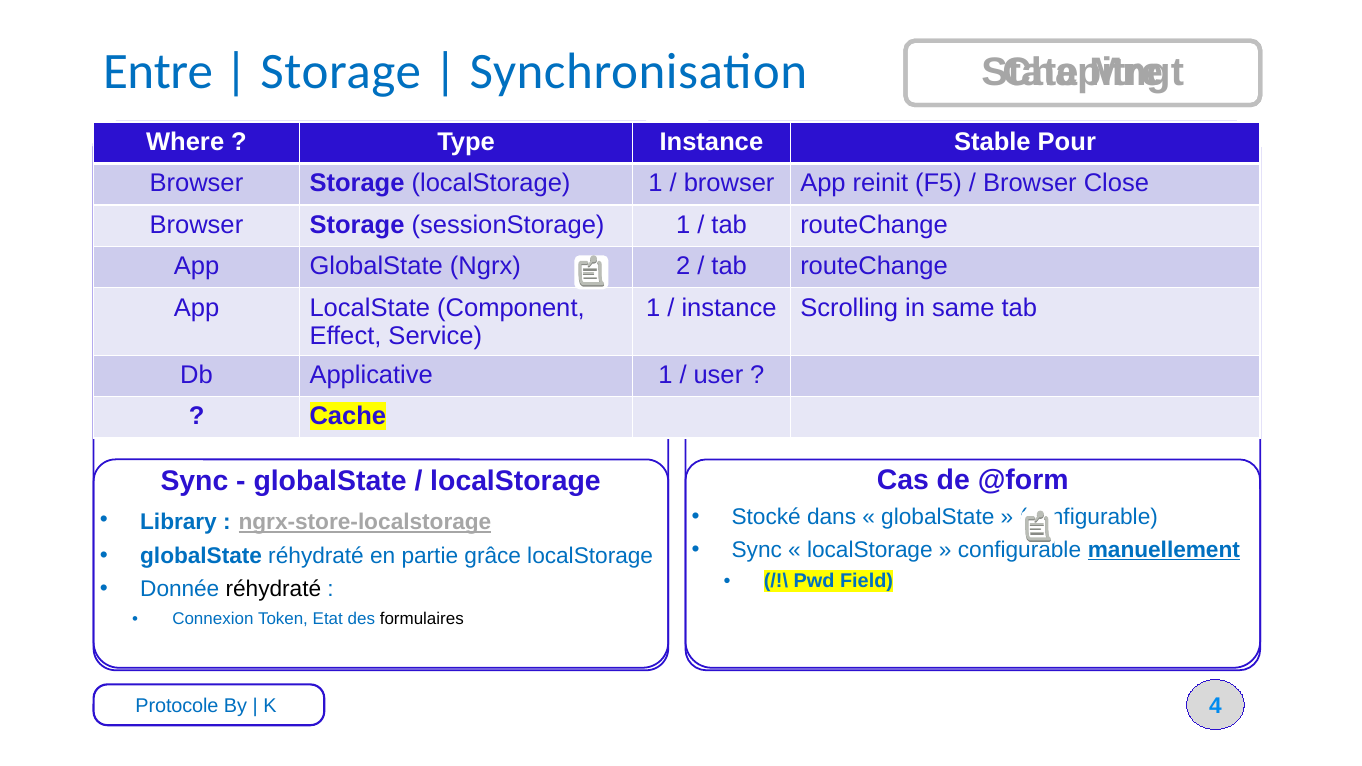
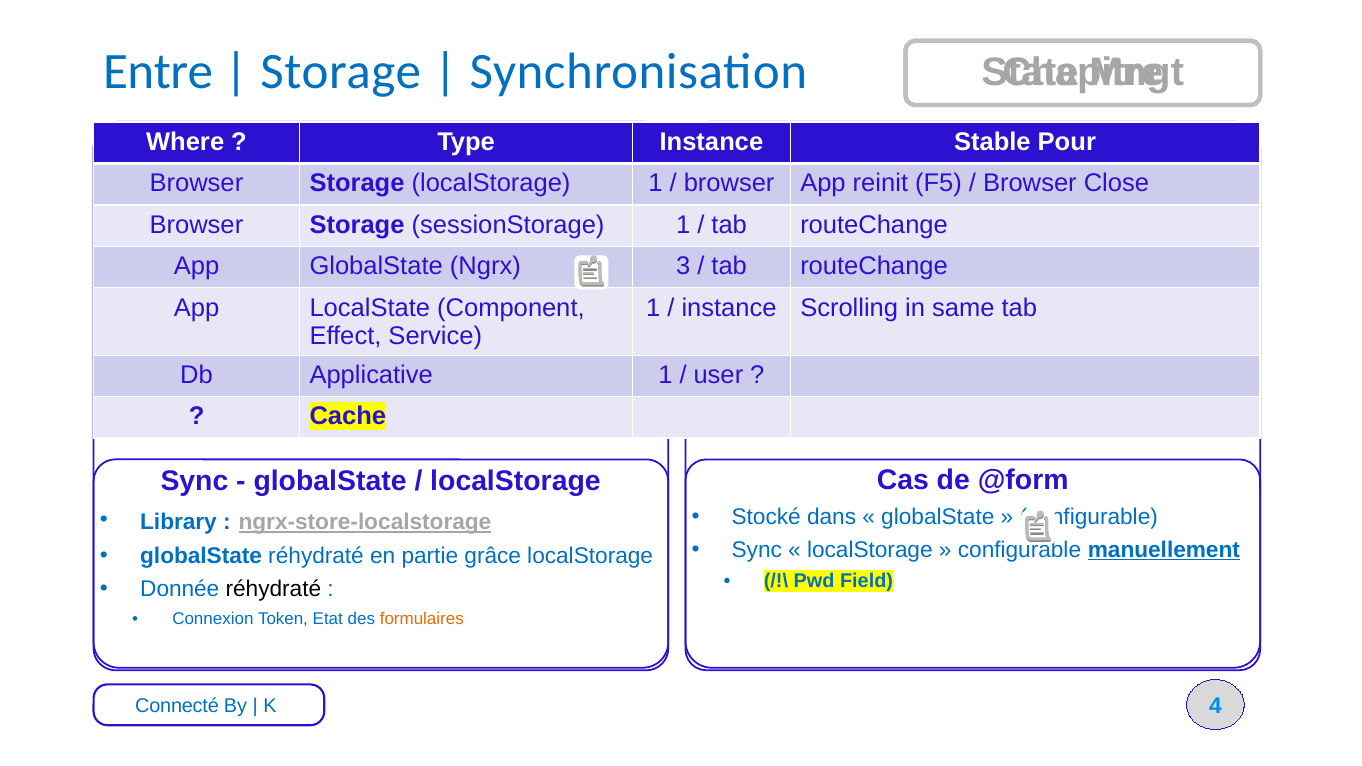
2: 2 -> 3
formulaires colour: black -> orange
Protocole: Protocole -> Connecté
